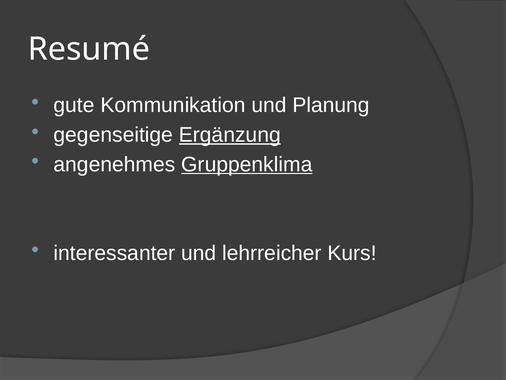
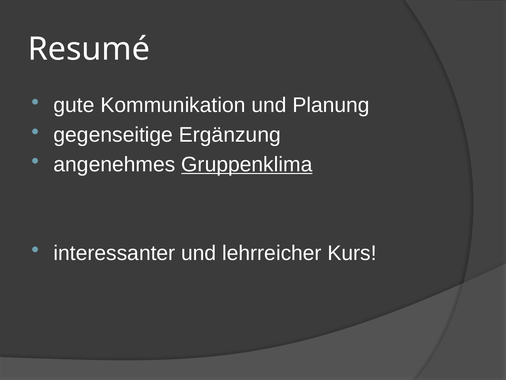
Ergänzung underline: present -> none
